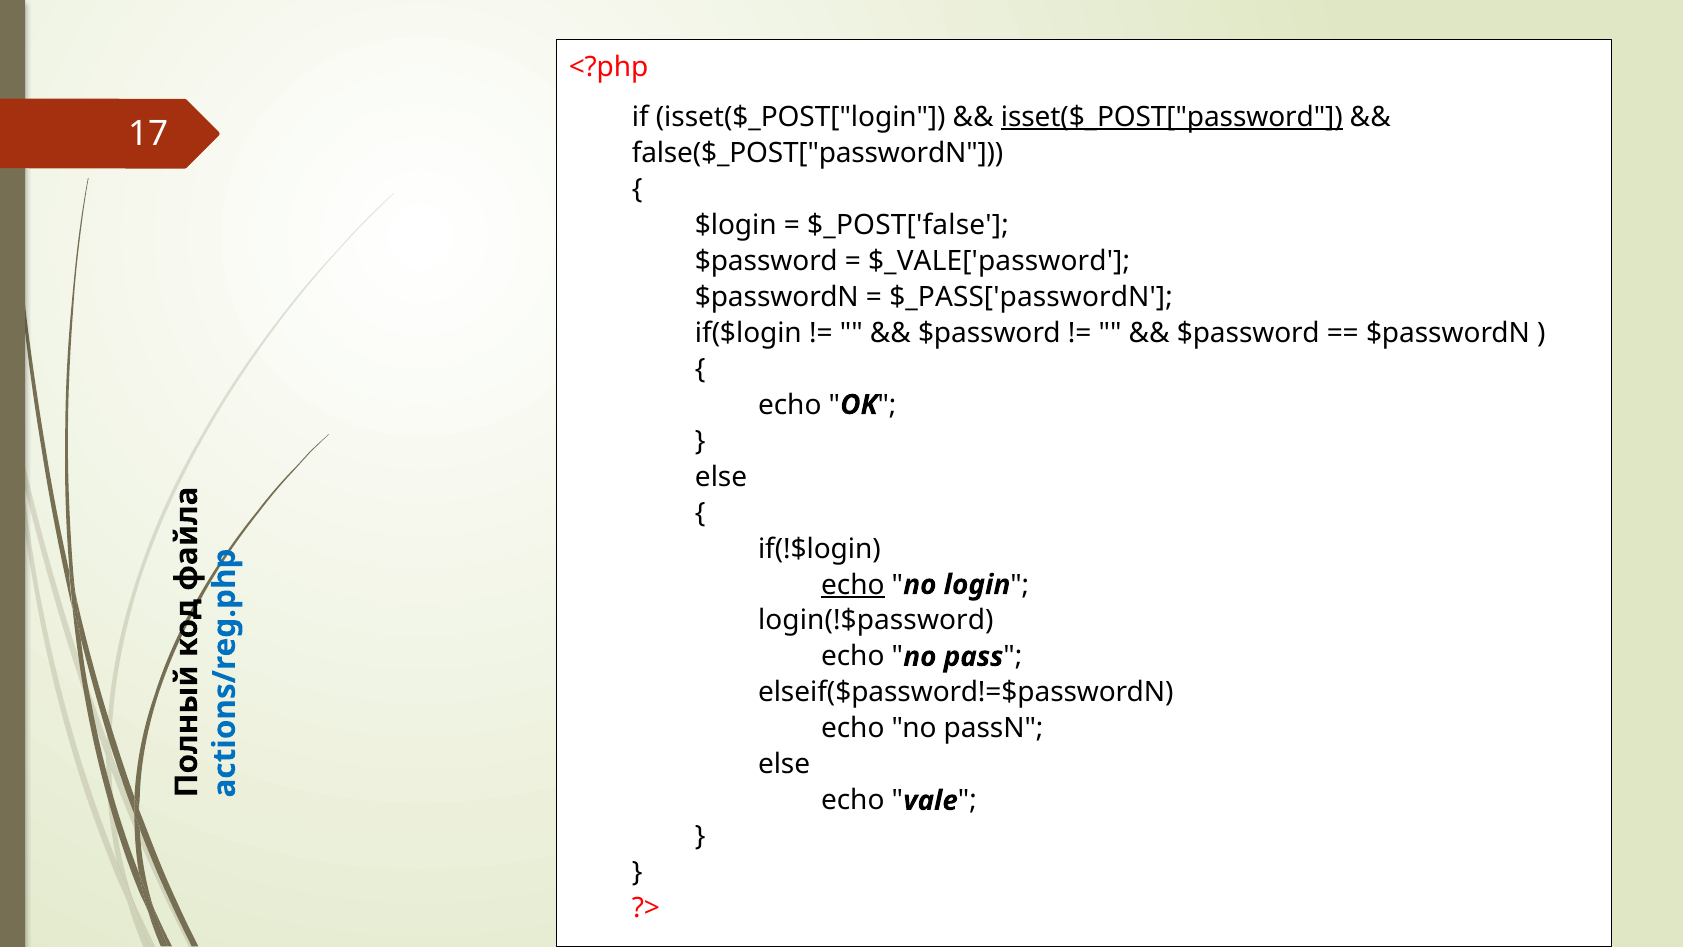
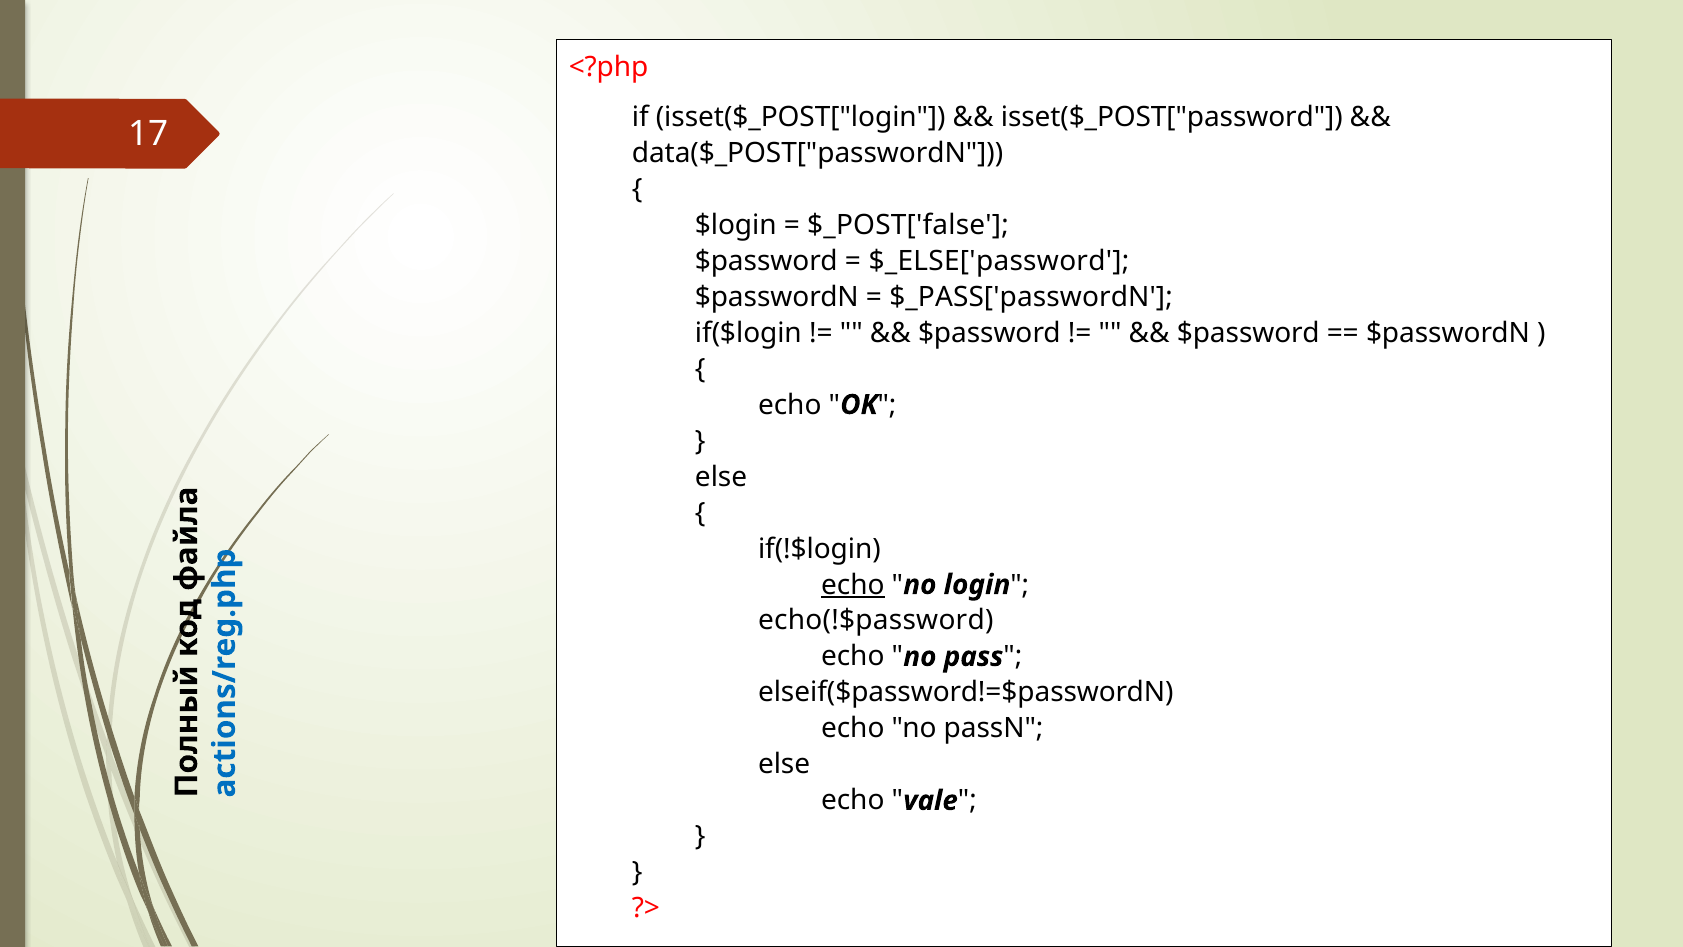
isset($_POST["password underline: present -> none
false($_POST["passwordN: false($_POST["passwordN -> data($_POST["passwordN
$_VALE['password: $_VALE['password -> $_ELSE['password
login(!$password: login(!$password -> echo(!$password
